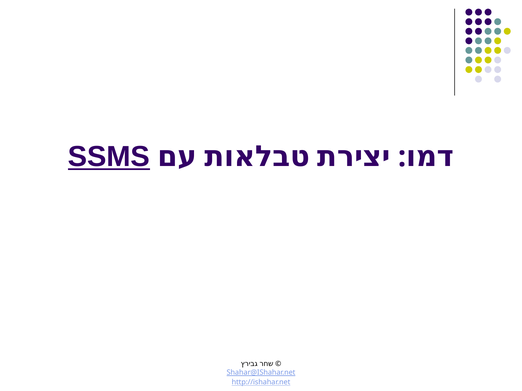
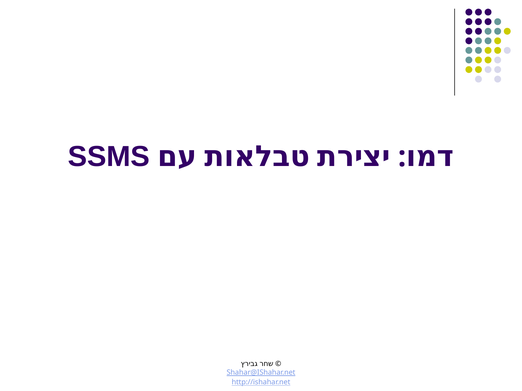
SSMS underline: present -> none
